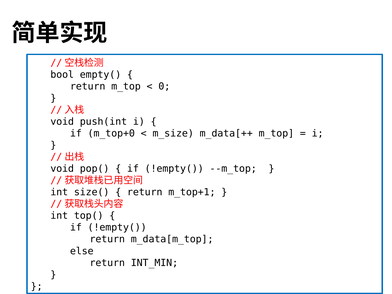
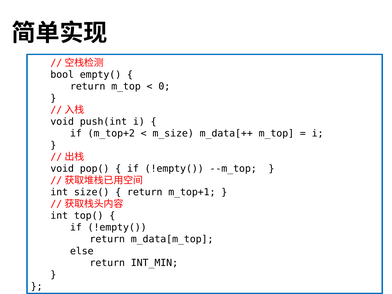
m_top+0: m_top+0 -> m_top+2
